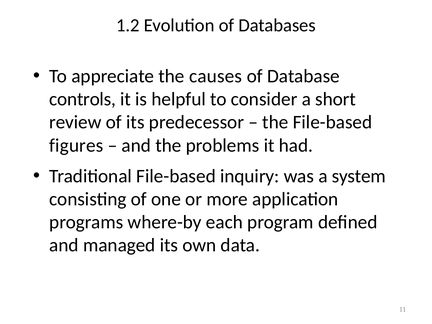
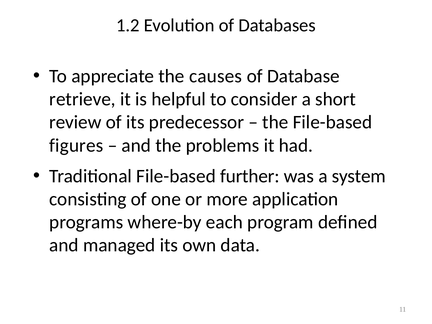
controls: controls -> retrieve
inquiry: inquiry -> further
